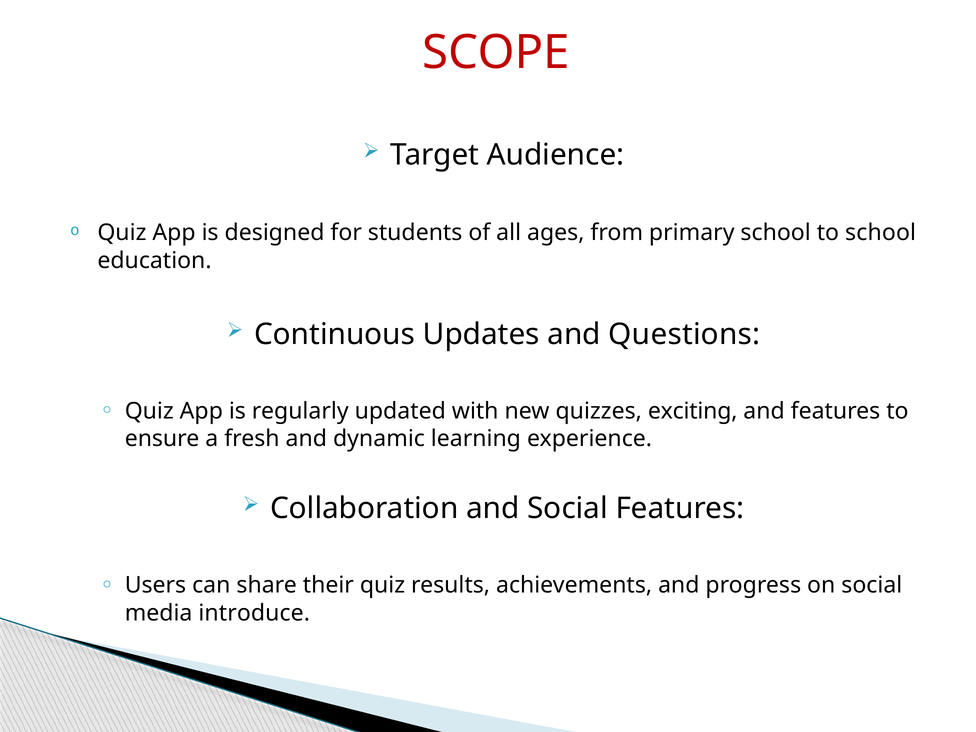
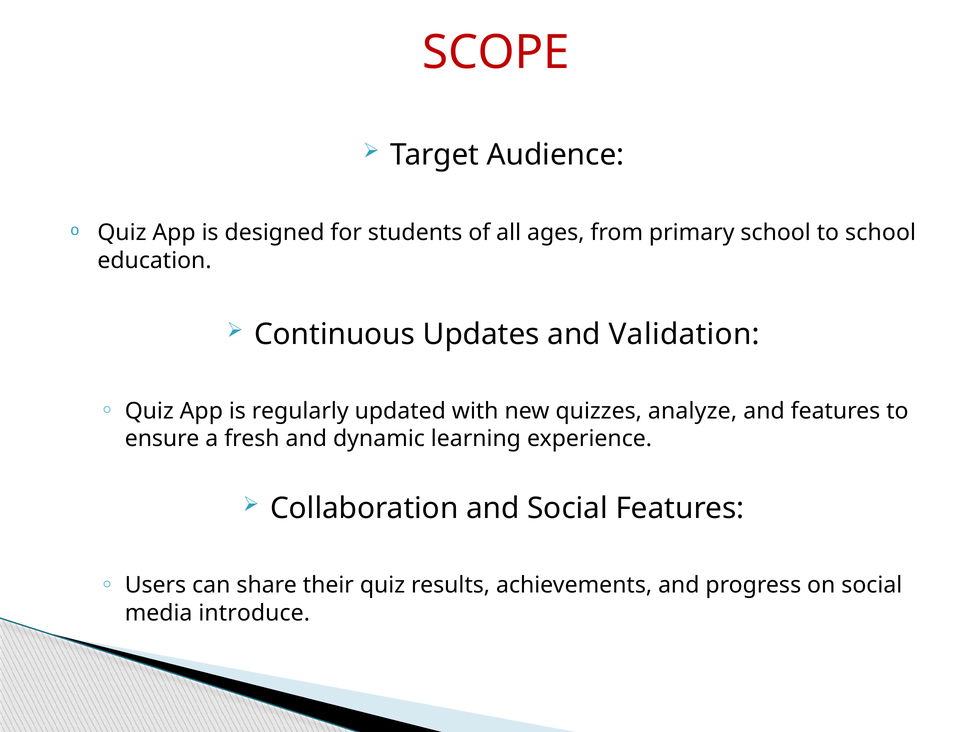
Questions: Questions -> Validation
exciting: exciting -> analyze
